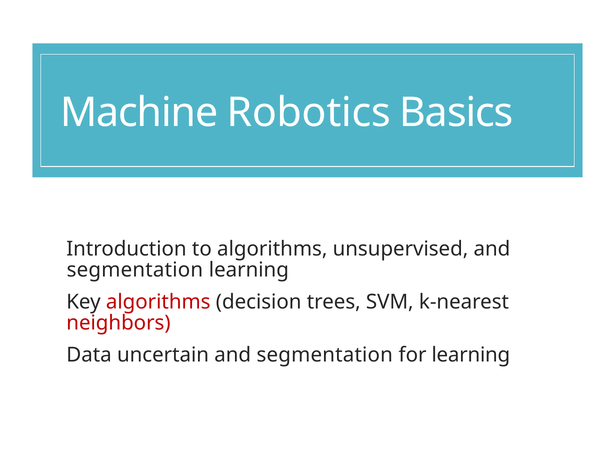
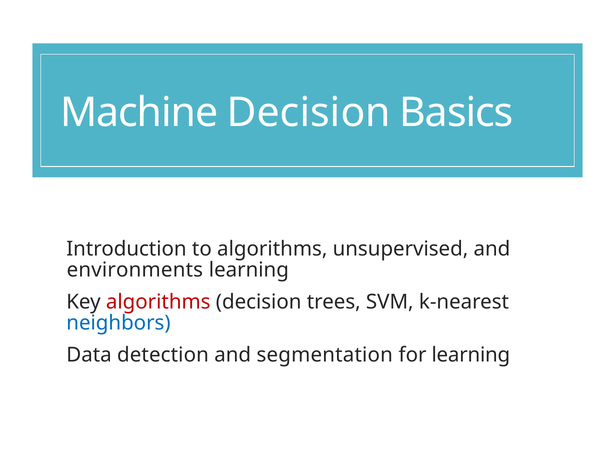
Machine Robotics: Robotics -> Decision
segmentation at (135, 270): segmentation -> environments
neighbors colour: red -> blue
uncertain: uncertain -> detection
